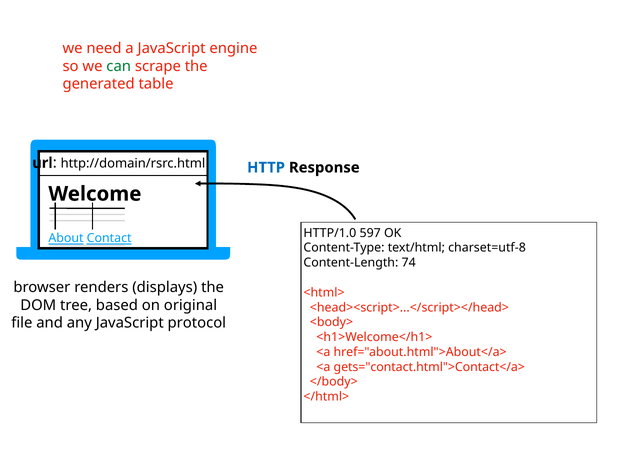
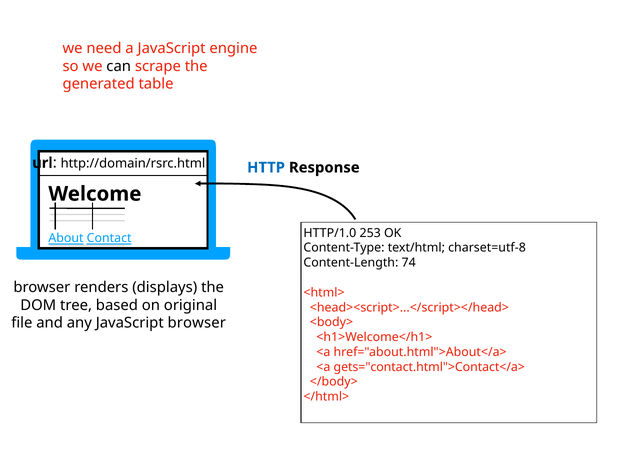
can colour: green -> black
597: 597 -> 253
JavaScript protocol: protocol -> browser
